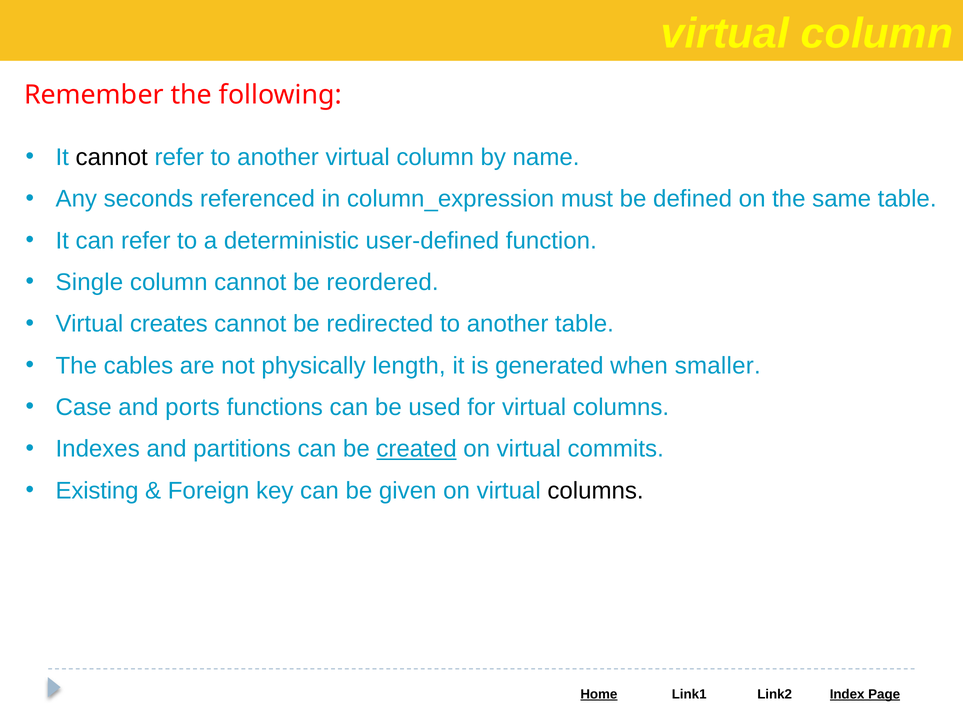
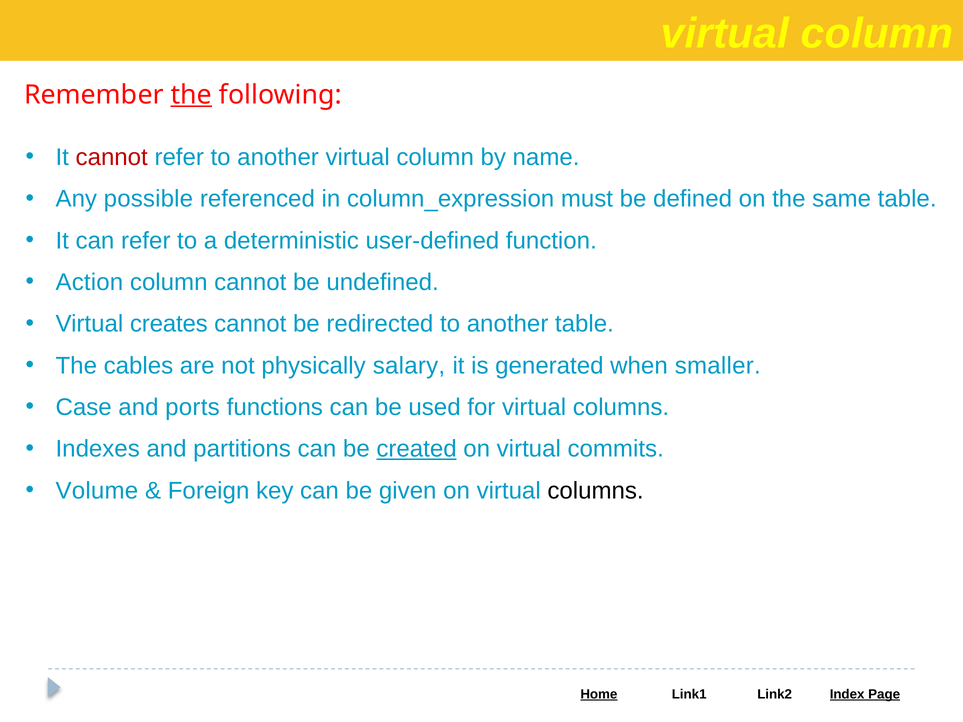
the at (191, 95) underline: none -> present
cannot at (112, 157) colour: black -> red
seconds: seconds -> possible
Single: Single -> Action
reordered: reordered -> undefined
length: length -> salary
Existing: Existing -> Volume
